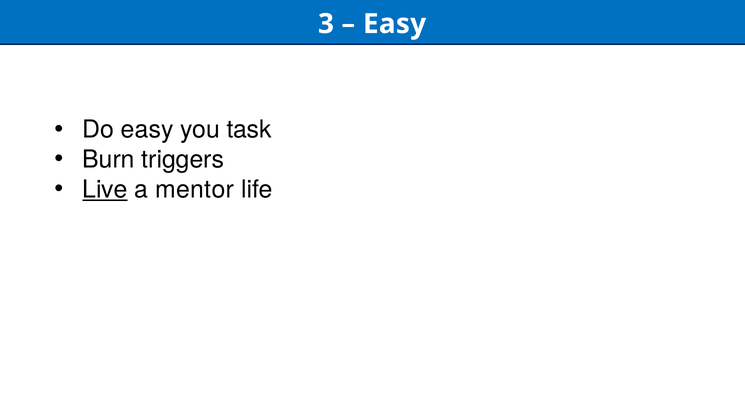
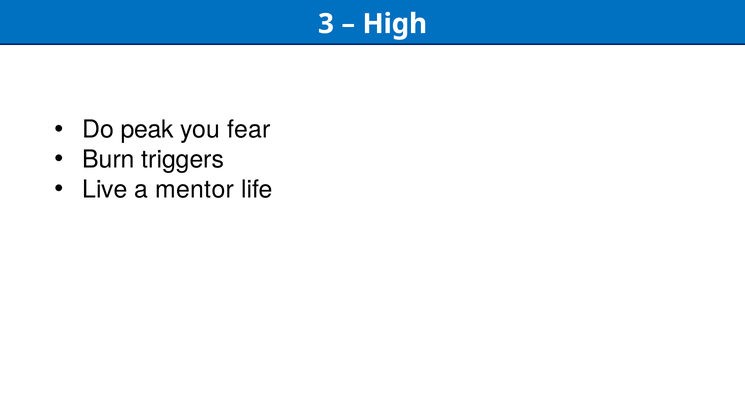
Easy at (395, 24): Easy -> High
Do easy: easy -> peak
task: task -> fear
Live underline: present -> none
